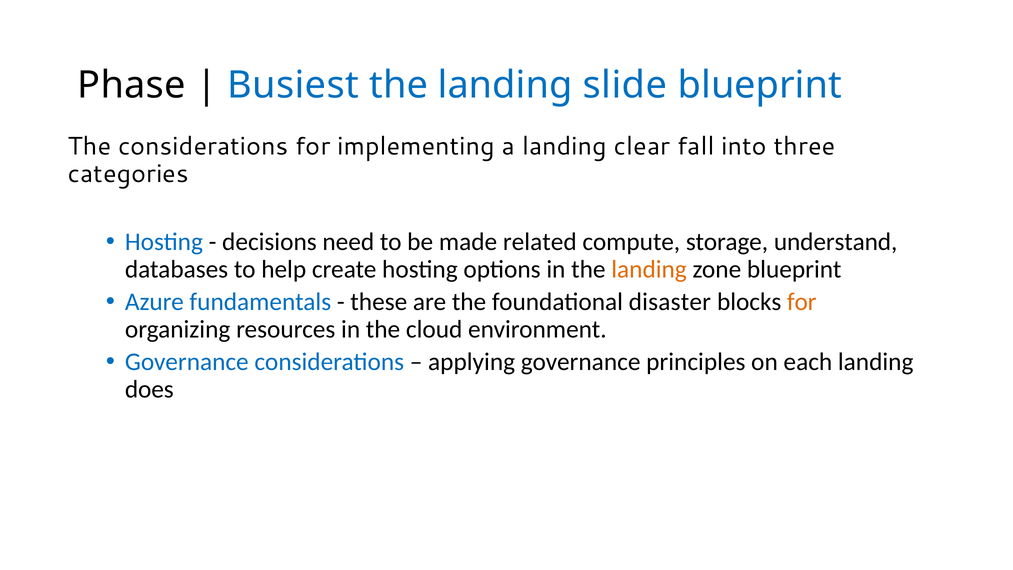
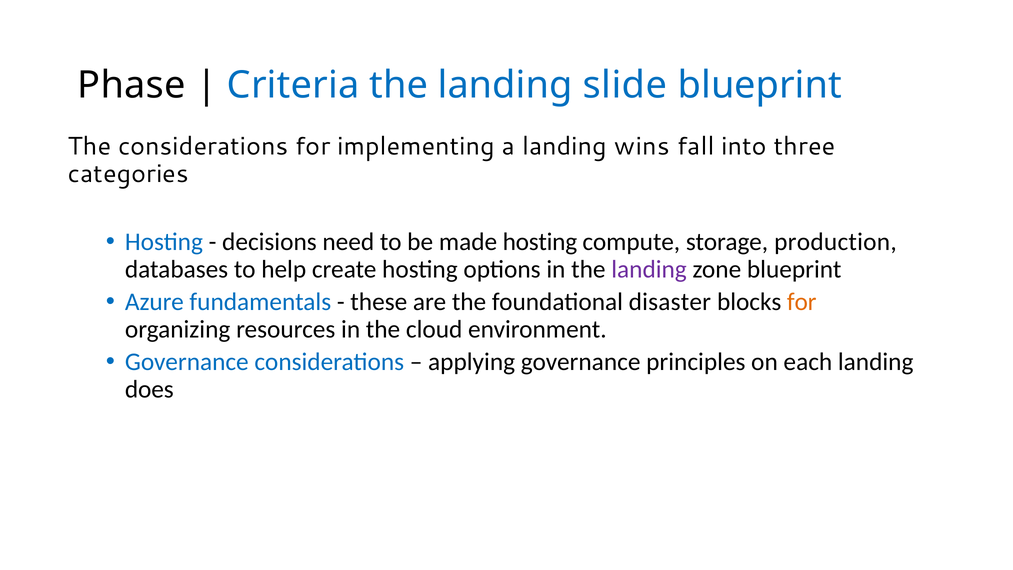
Busiest: Busiest -> Criteria
clear: clear -> wins
made related: related -> hosting
understand: understand -> production
landing at (649, 269) colour: orange -> purple
